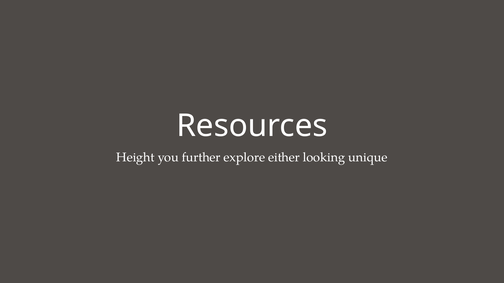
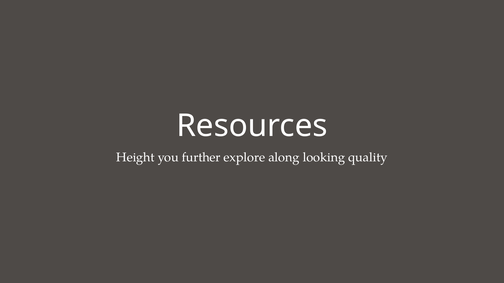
either: either -> along
unique: unique -> quality
